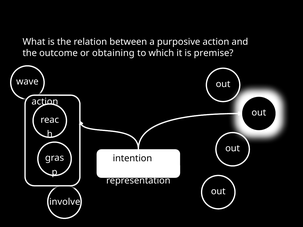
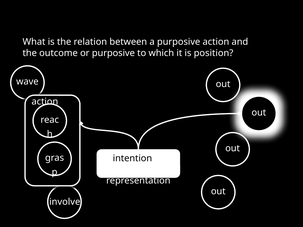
or obtaining: obtaining -> purposive
premise: premise -> position
